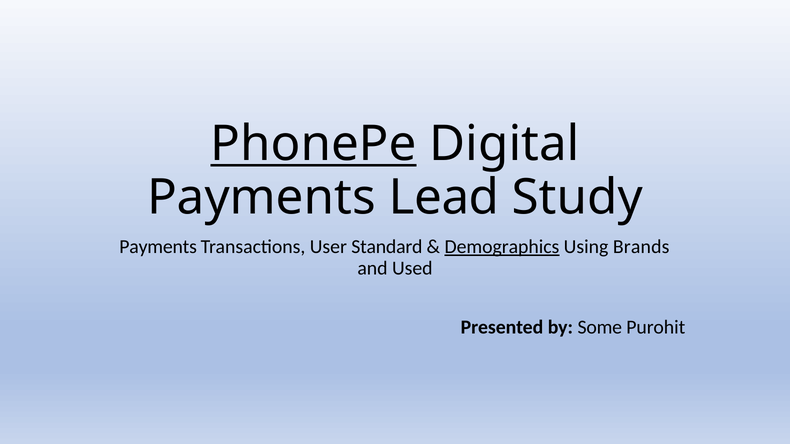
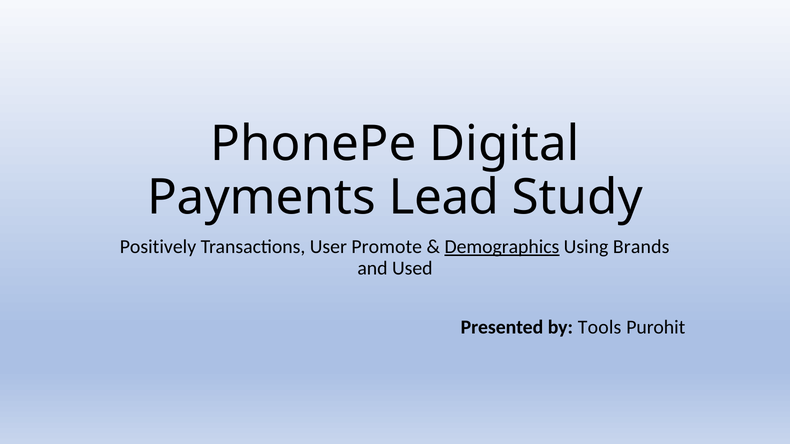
PhonePe underline: present -> none
Payments at (158, 247): Payments -> Positively
Standard: Standard -> Promote
Some: Some -> Tools
